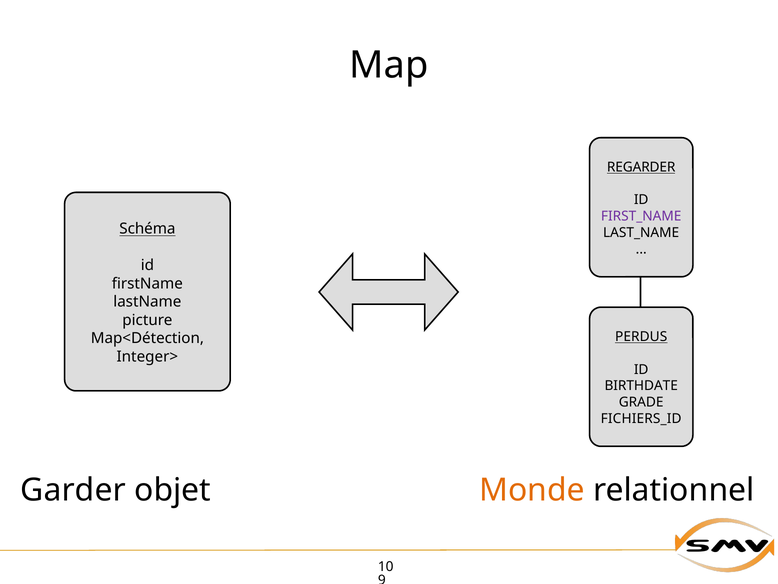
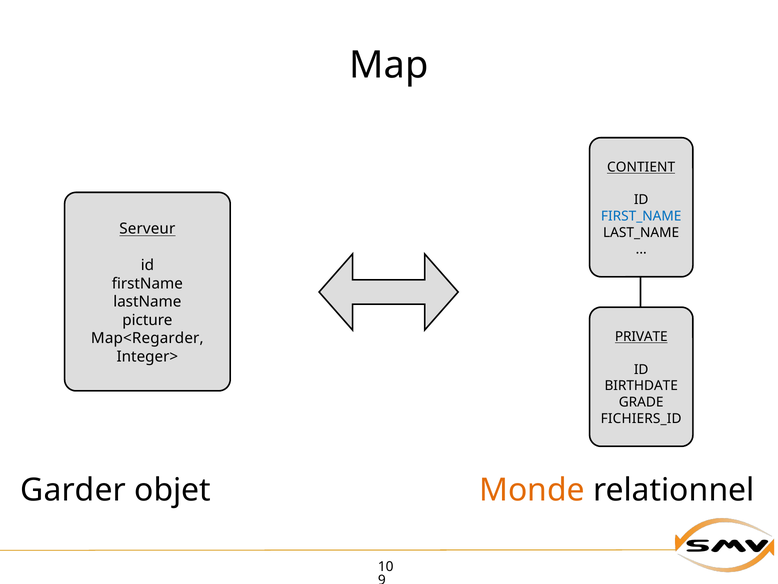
REGARDER: REGARDER -> CONTIENT
FIRST_NAME colour: purple -> blue
Schéma: Schéma -> Serveur
PERDUS: PERDUS -> PRIVATE
Map<Détection: Map<Détection -> Map<Regarder
